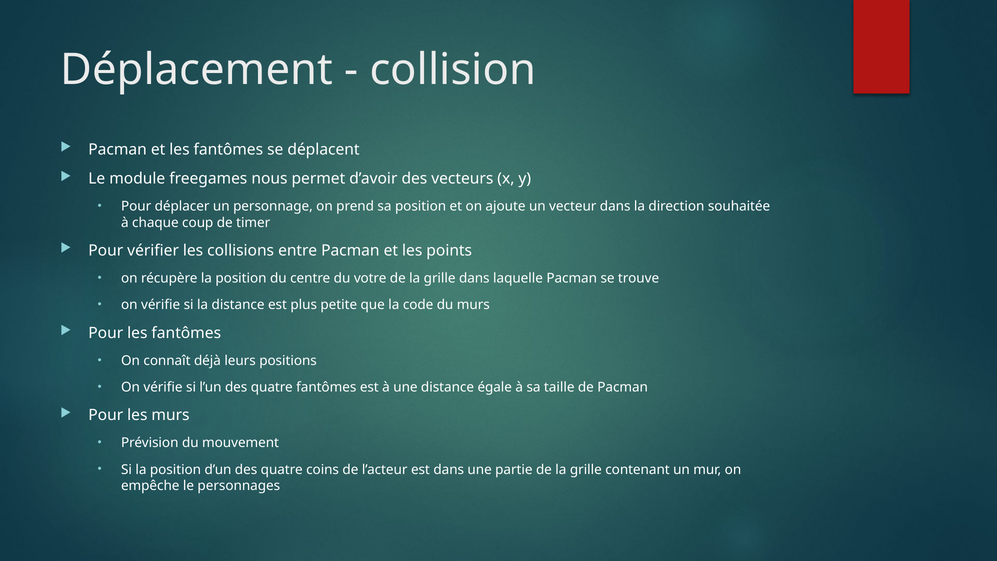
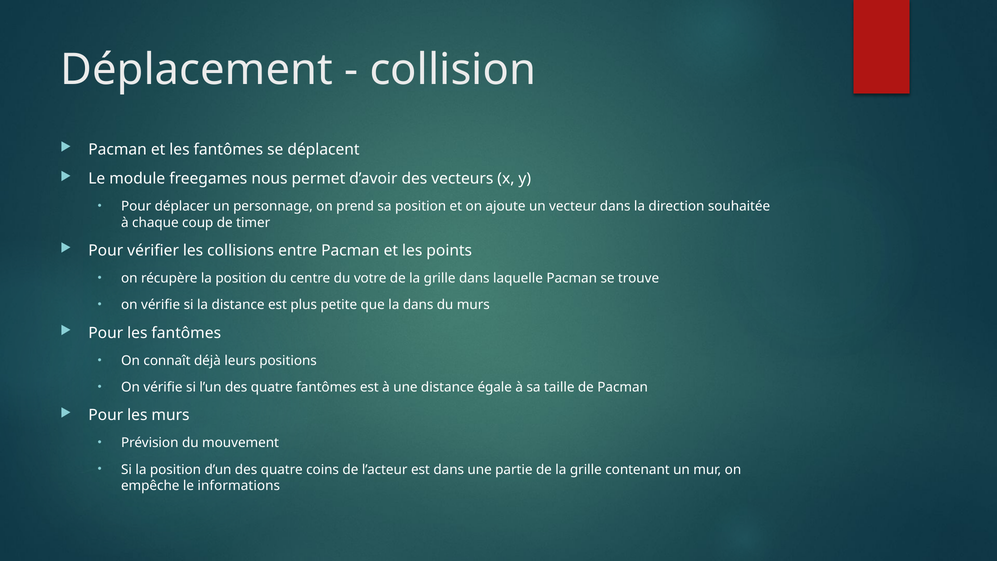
la code: code -> dans
personnages: personnages -> informations
